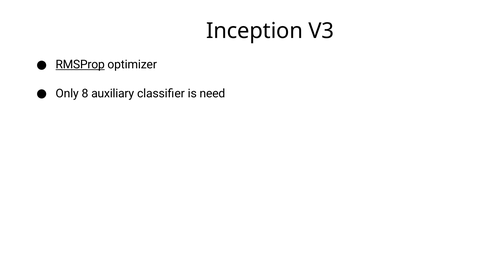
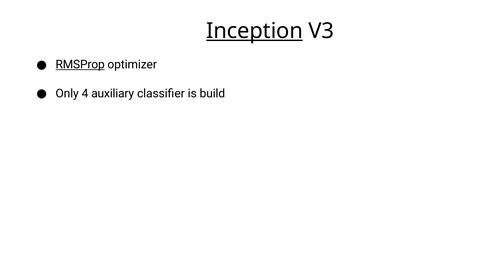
Inception underline: none -> present
8: 8 -> 4
need: need -> build
